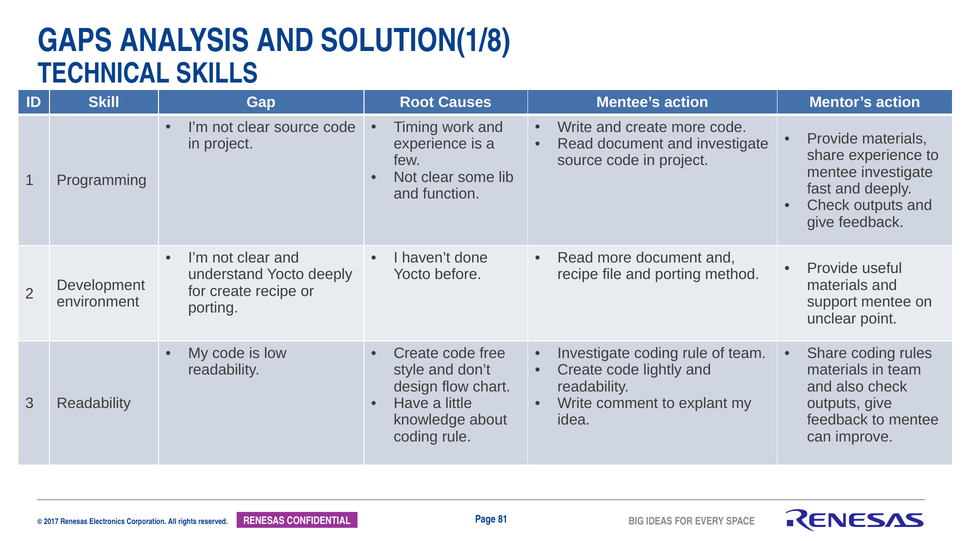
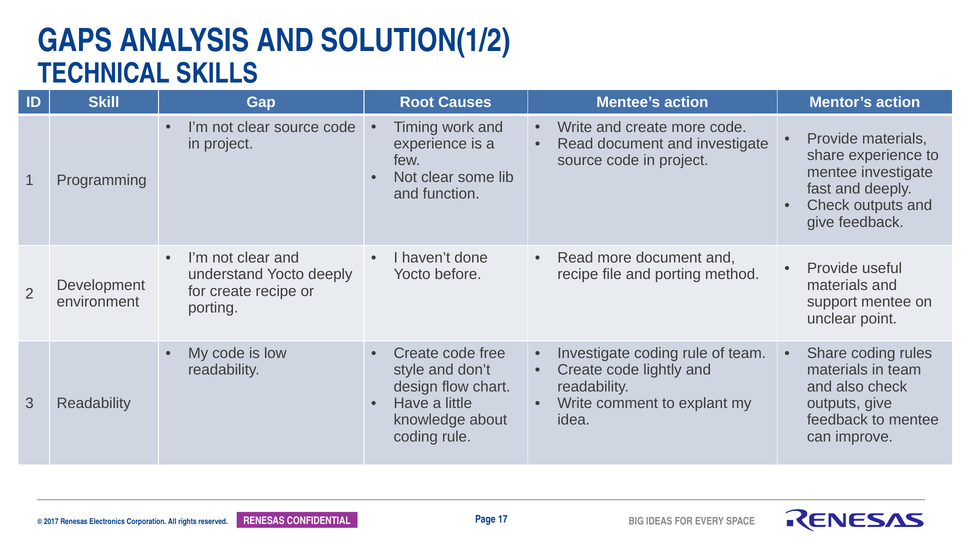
SOLUTION(1/8: SOLUTION(1/8 -> SOLUTION(1/2
81: 81 -> 17
